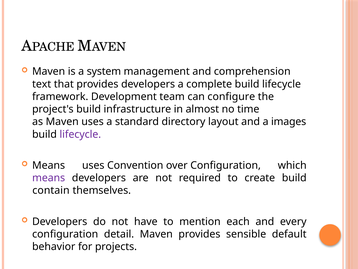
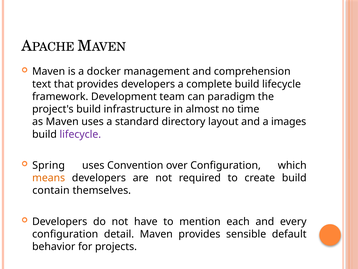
system: system -> docker
configure: configure -> paradigm
Means at (49, 165): Means -> Spring
means at (49, 178) colour: purple -> orange
